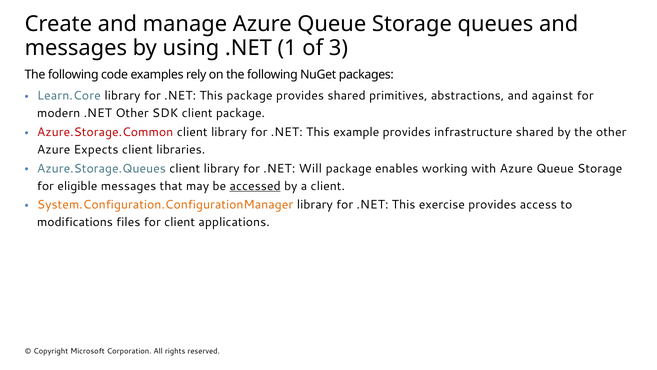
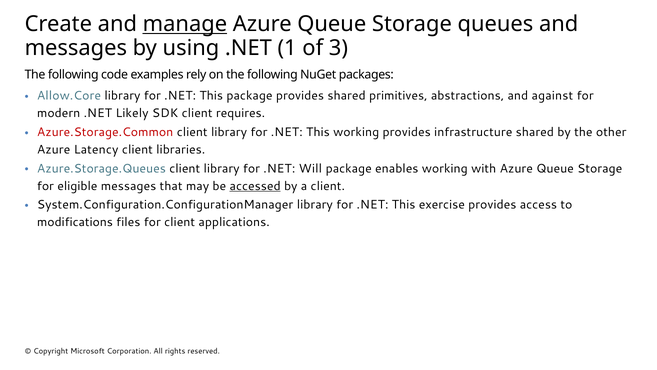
manage underline: none -> present
Learn.Core: Learn.Core -> Allow.Core
.NET Other: Other -> Likely
client package: package -> requires
This example: example -> working
Expects: Expects -> Latency
System.Configuration.ConfigurationManager colour: orange -> black
